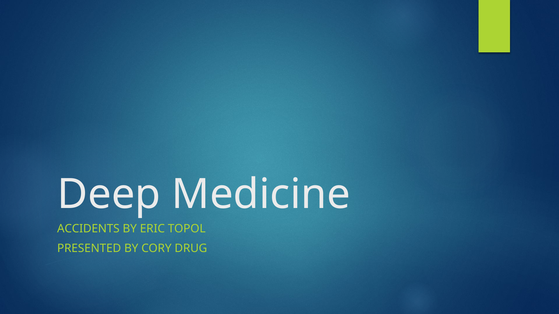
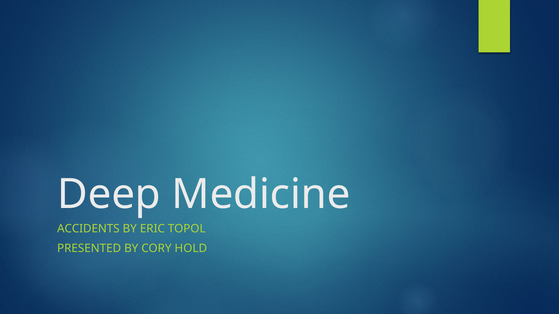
DRUG: DRUG -> HOLD
